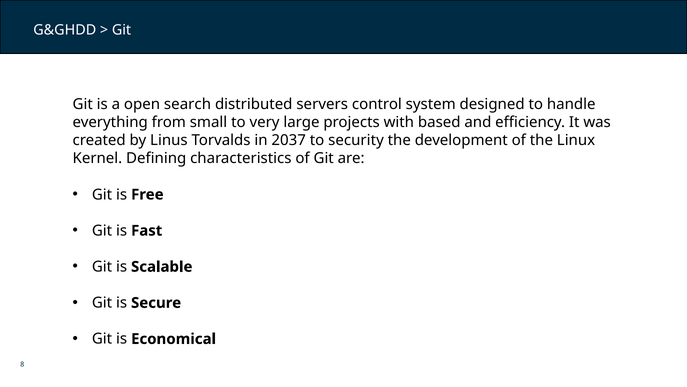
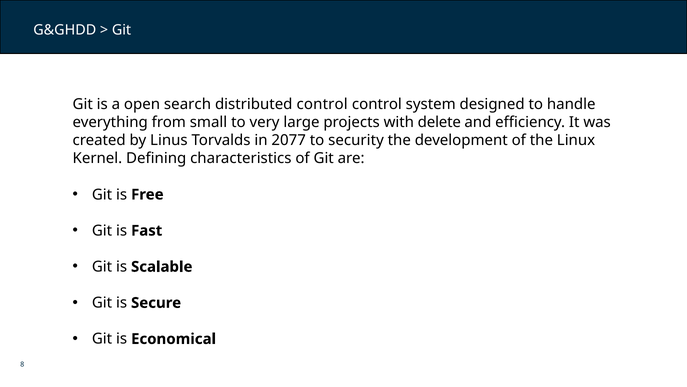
distributed servers: servers -> control
based: based -> delete
2037: 2037 -> 2077
